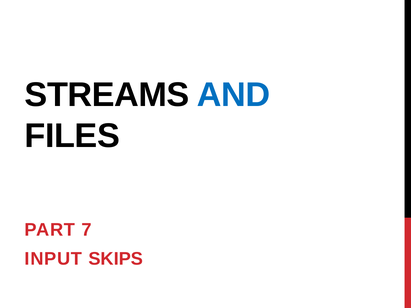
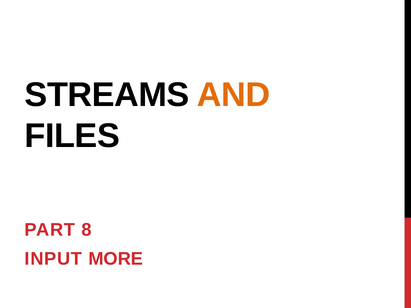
AND colour: blue -> orange
7: 7 -> 8
SKIPS: SKIPS -> MORE
